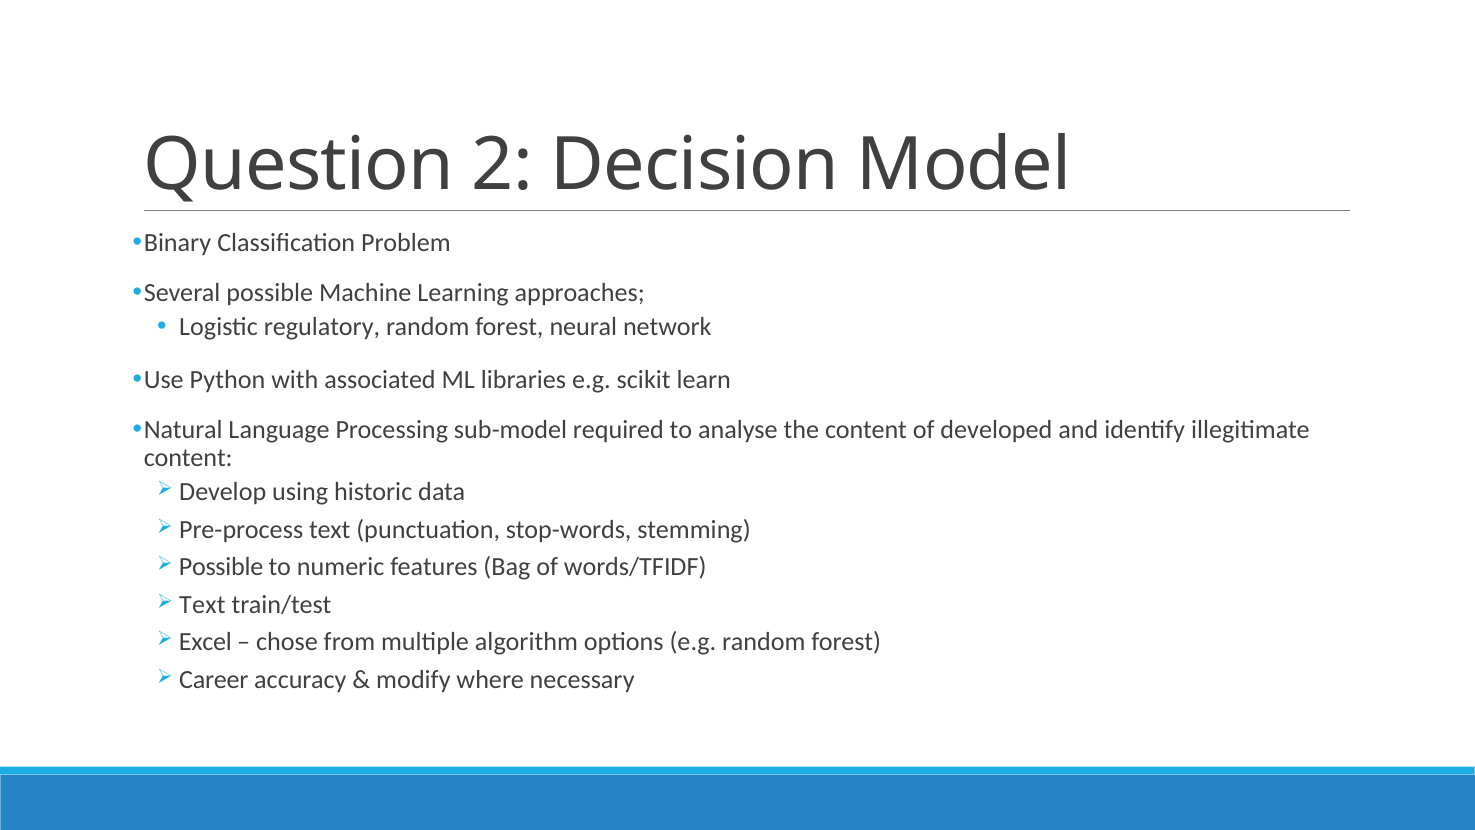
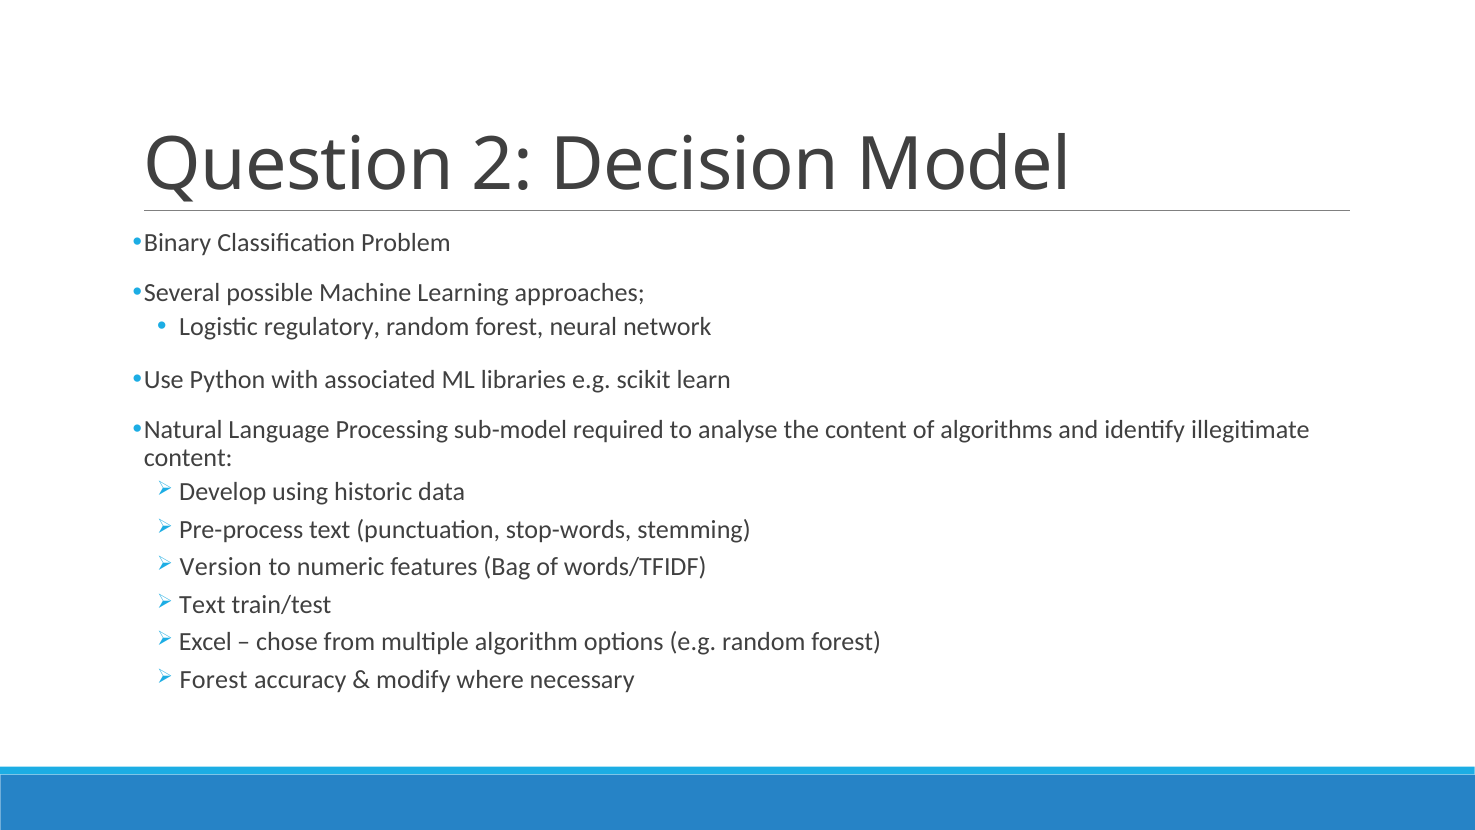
developed: developed -> algorithms
Possible at (221, 567): Possible -> Version
Career at (214, 679): Career -> Forest
